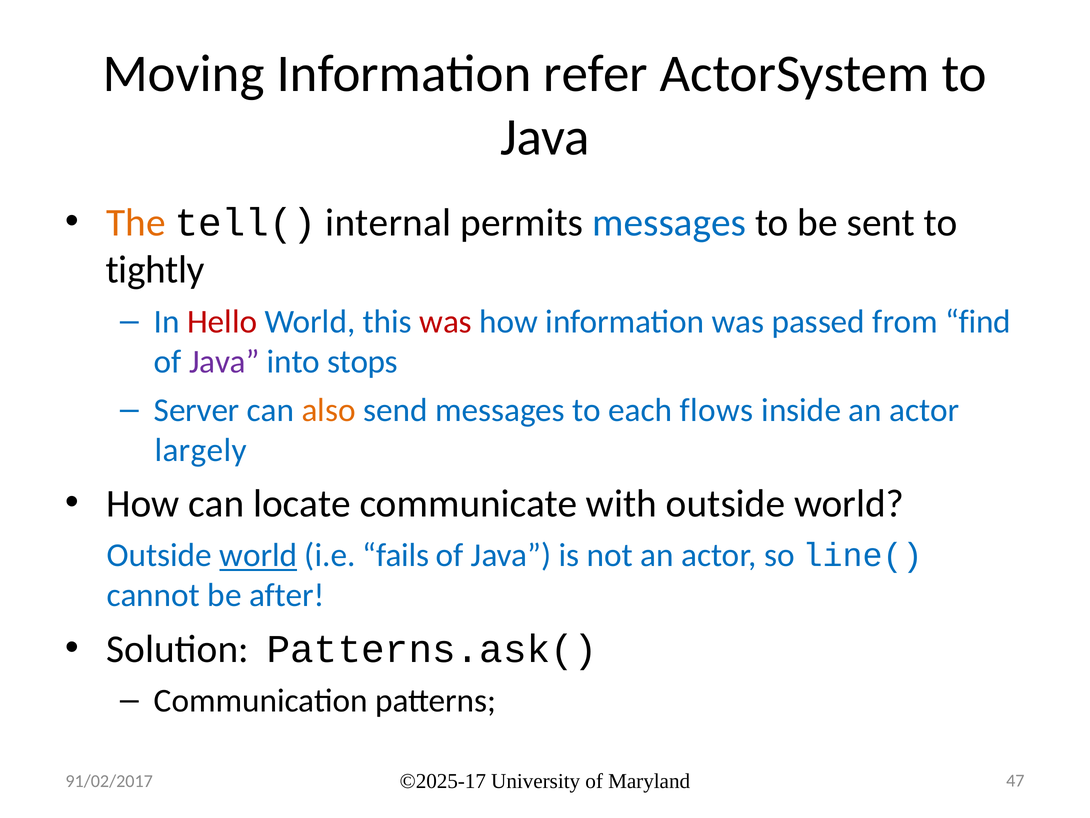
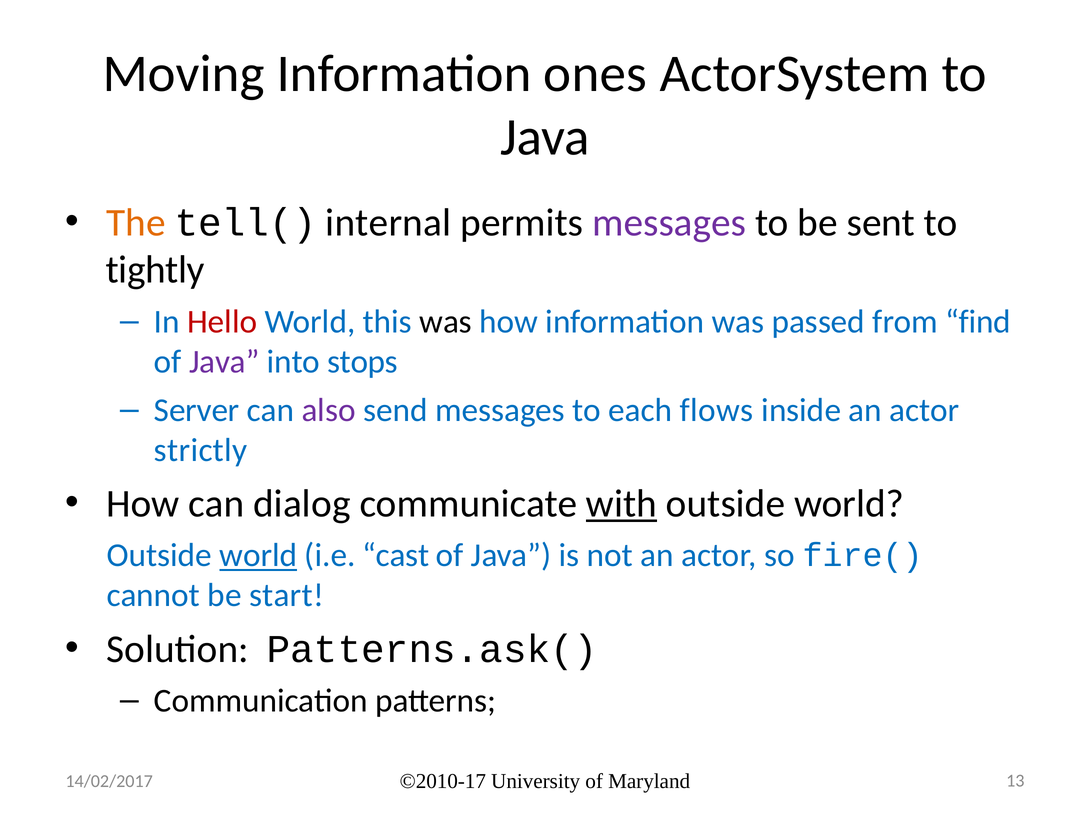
refer: refer -> ones
messages at (669, 223) colour: blue -> purple
was at (446, 321) colour: red -> black
also colour: orange -> purple
largely: largely -> strictly
locate: locate -> dialog
with underline: none -> present
fails: fails -> cast
line(: line( -> fire(
after: after -> start
©2025-17: ©2025-17 -> ©2010-17
47: 47 -> 13
91/02/2017: 91/02/2017 -> 14/02/2017
